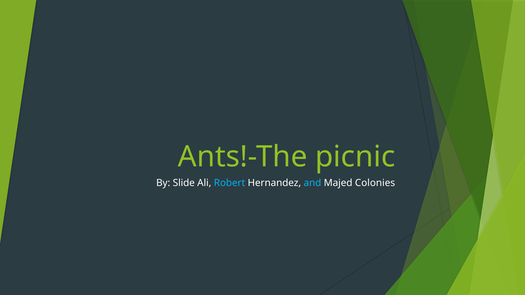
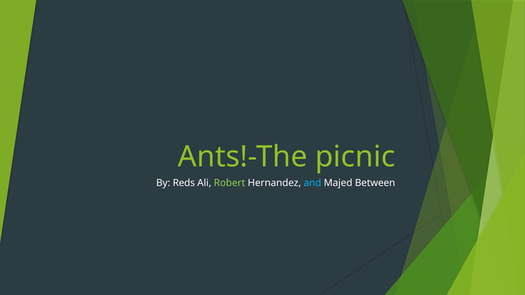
Slide: Slide -> Reds
Robert colour: light blue -> light green
Colonies: Colonies -> Between
